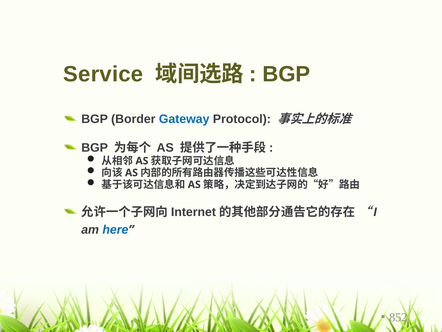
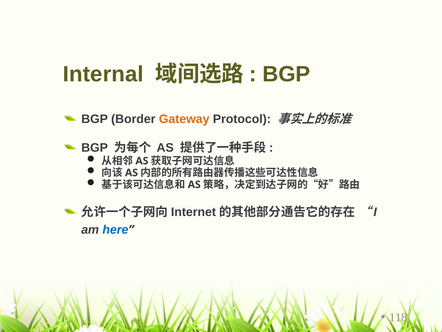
Service: Service -> Internal
Gateway colour: blue -> orange
852: 852 -> 118
